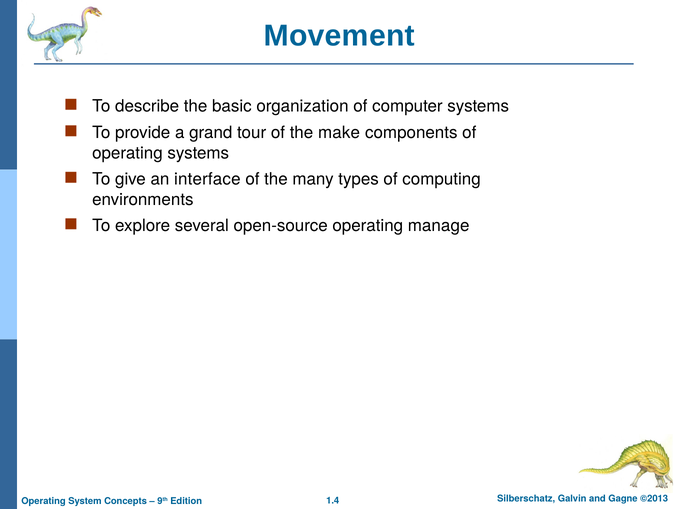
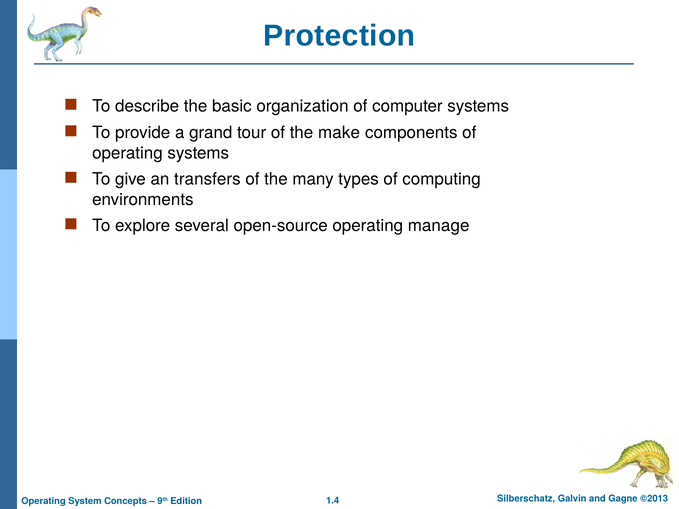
Movement: Movement -> Protection
interface: interface -> transfers
